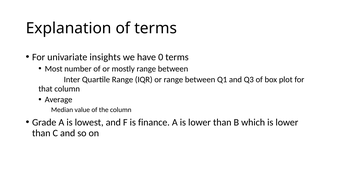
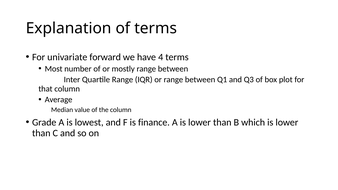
insights: insights -> forward
0: 0 -> 4
